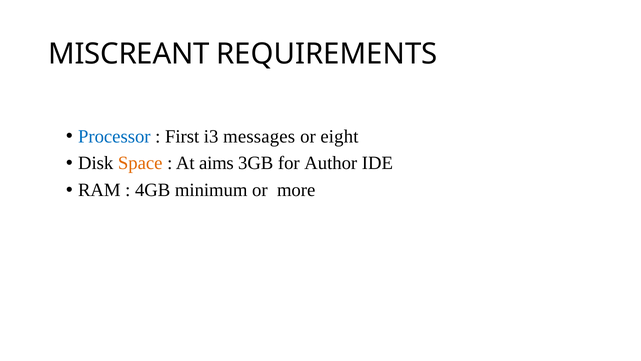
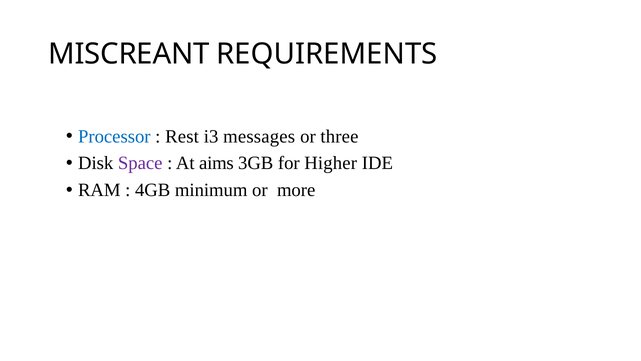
First: First -> Rest
eight: eight -> three
Space colour: orange -> purple
Author: Author -> Higher
